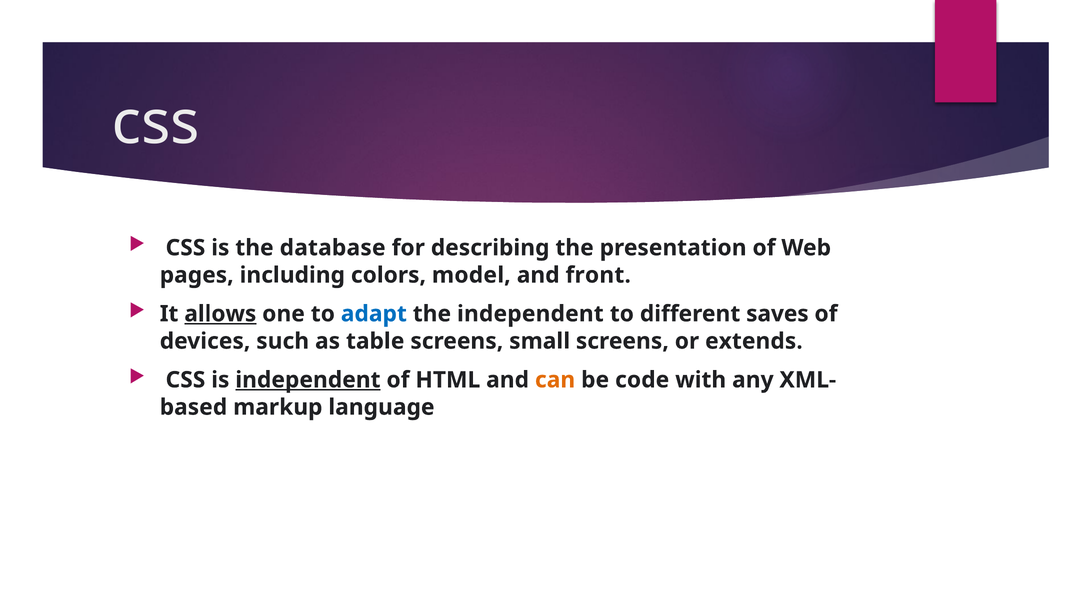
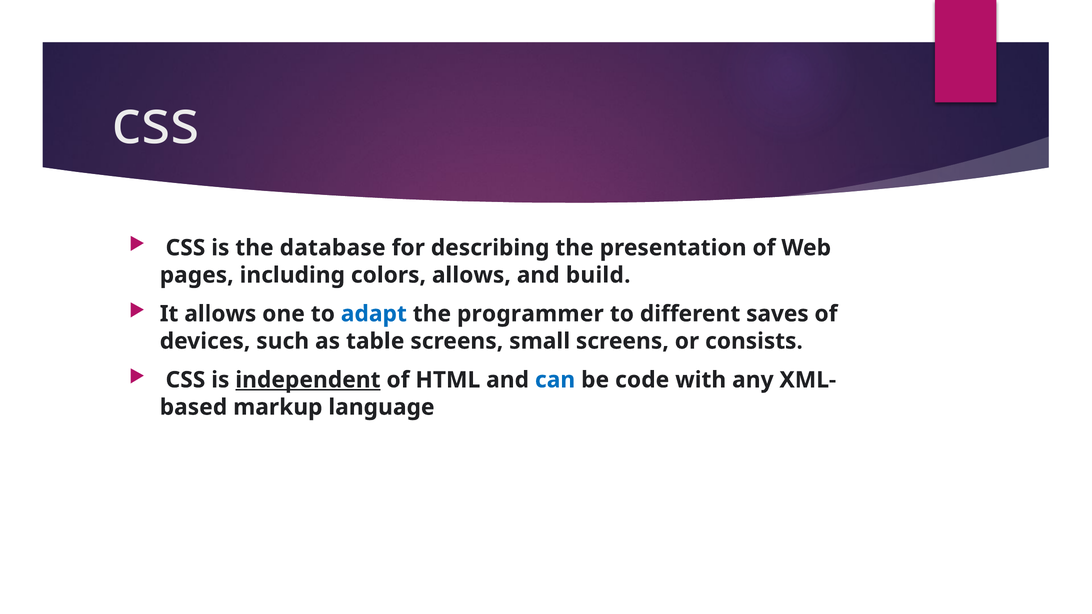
colors model: model -> allows
front: front -> build
allows at (220, 314) underline: present -> none
the independent: independent -> programmer
extends: extends -> consists
can colour: orange -> blue
